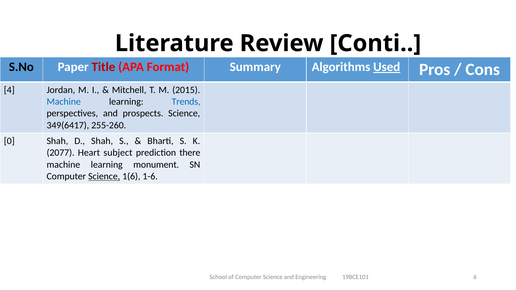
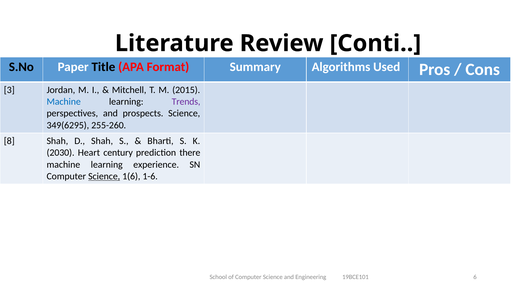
Title colour: red -> black
Used underline: present -> none
4: 4 -> 3
Trends colour: blue -> purple
349(6417: 349(6417 -> 349(6295
0: 0 -> 8
2077: 2077 -> 2030
subject: subject -> century
monument: monument -> experience
